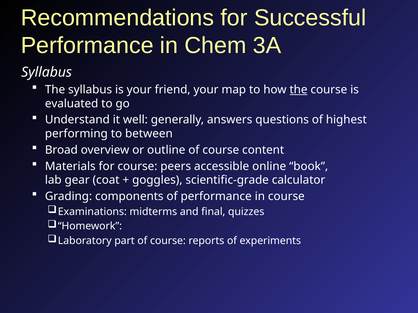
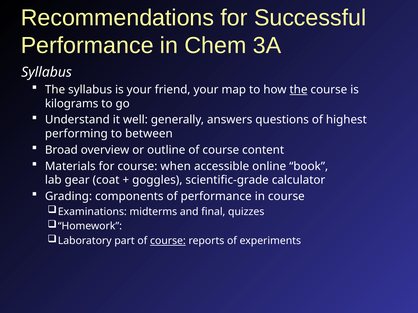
evaluated: evaluated -> kilograms
peers: peers -> when
course at (168, 241) underline: none -> present
